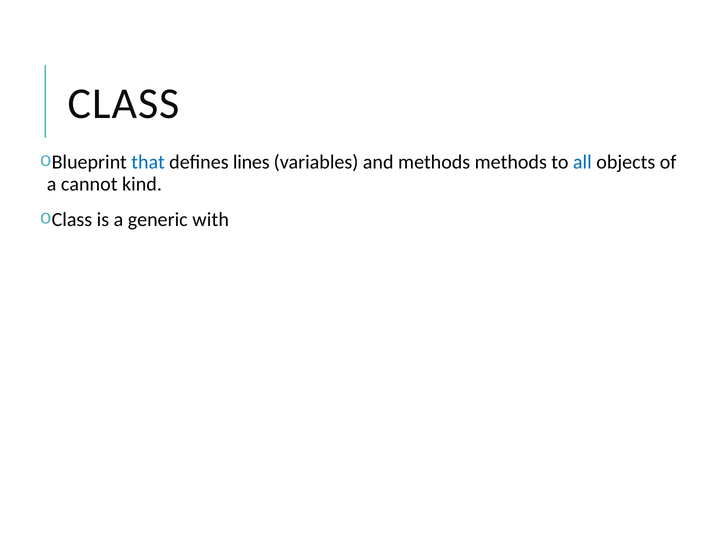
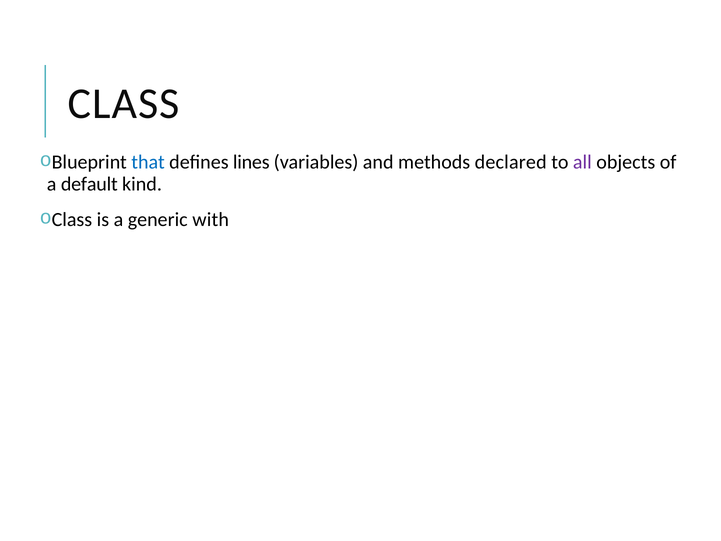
methods methods: methods -> declared
all colour: blue -> purple
cannot: cannot -> default
